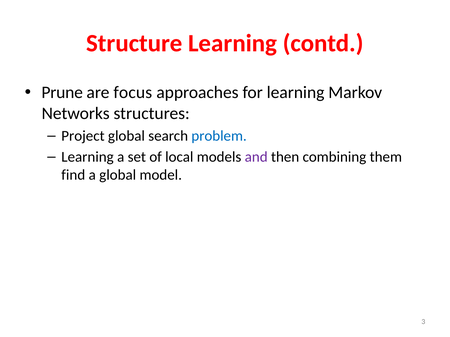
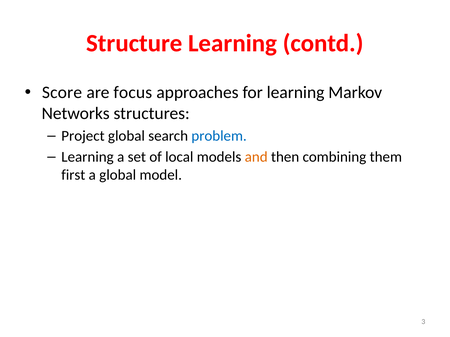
Prune: Prune -> Score
and colour: purple -> orange
find: find -> first
